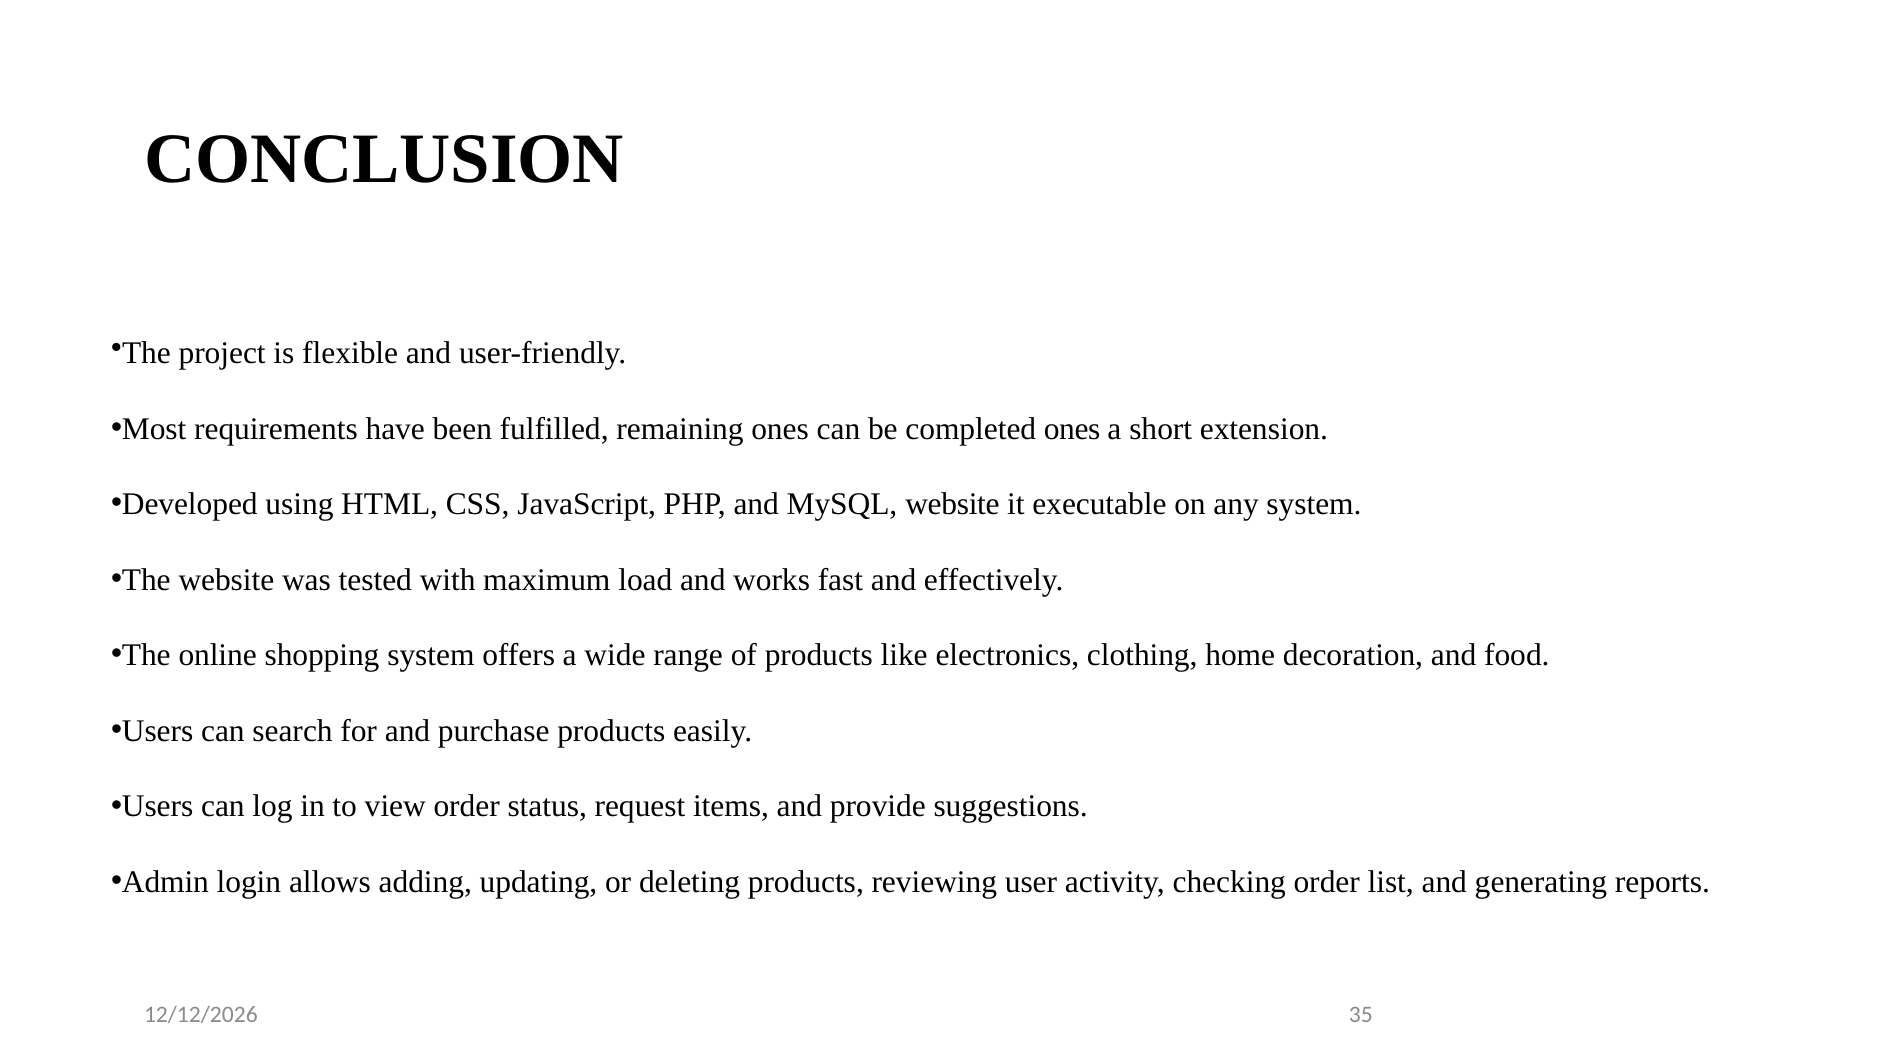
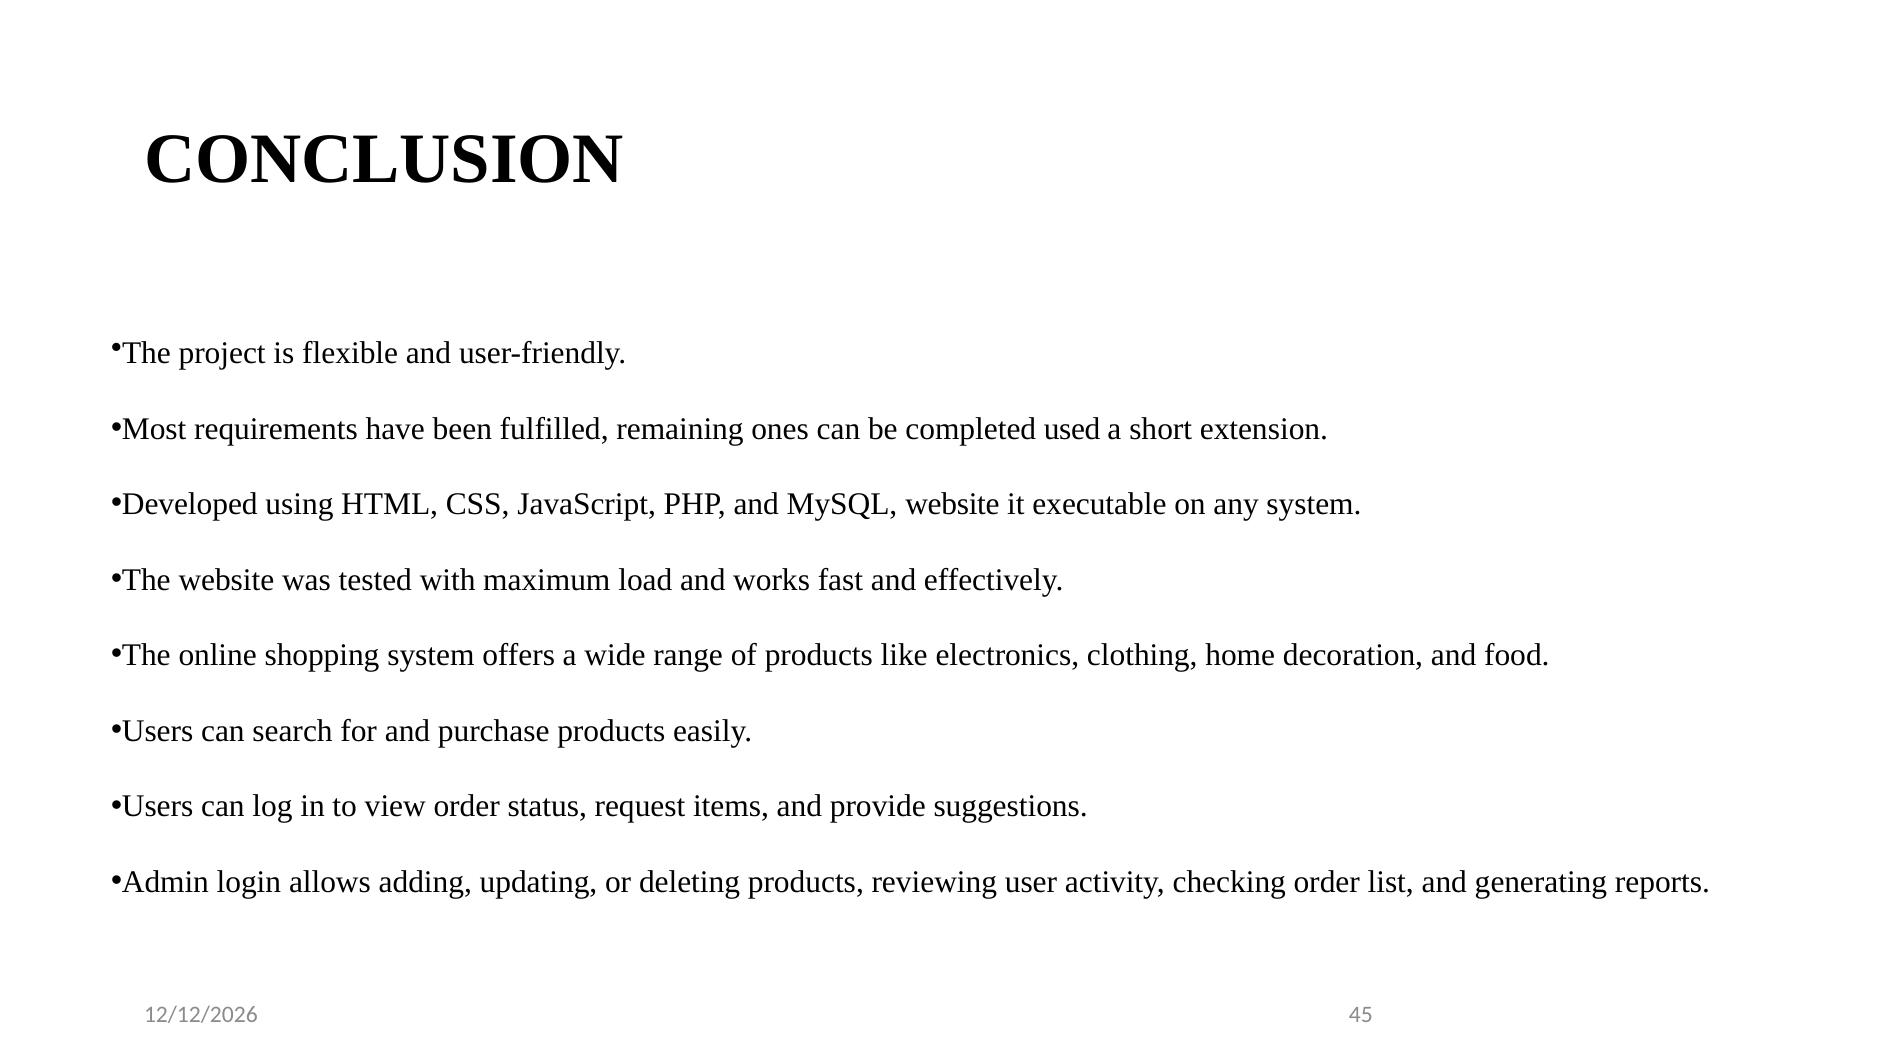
completed ones: ones -> used
35: 35 -> 45
